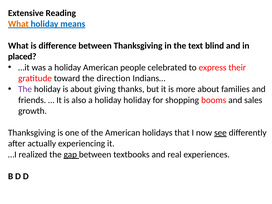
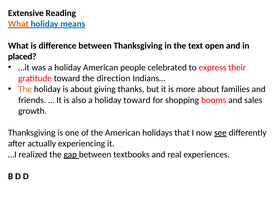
blind: blind -> open
The at (25, 89) colour: purple -> orange
holiday holiday: holiday -> toward
